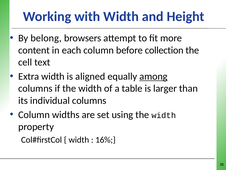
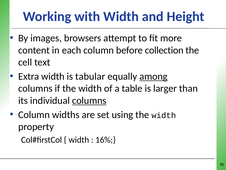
belong: belong -> images
aligned: aligned -> tabular
columns at (89, 100) underline: none -> present
